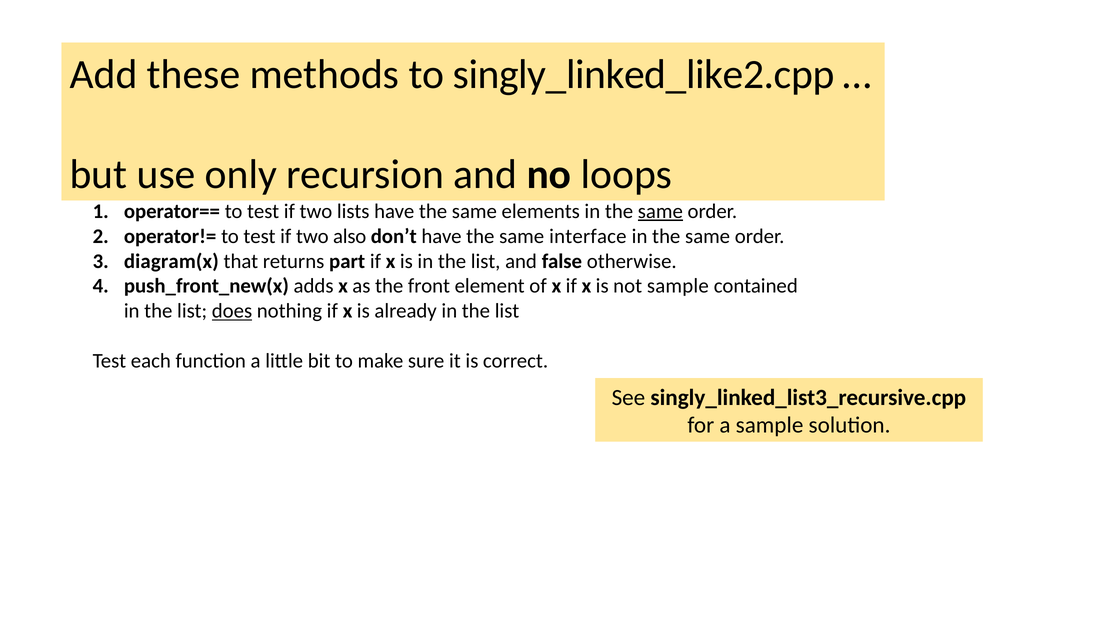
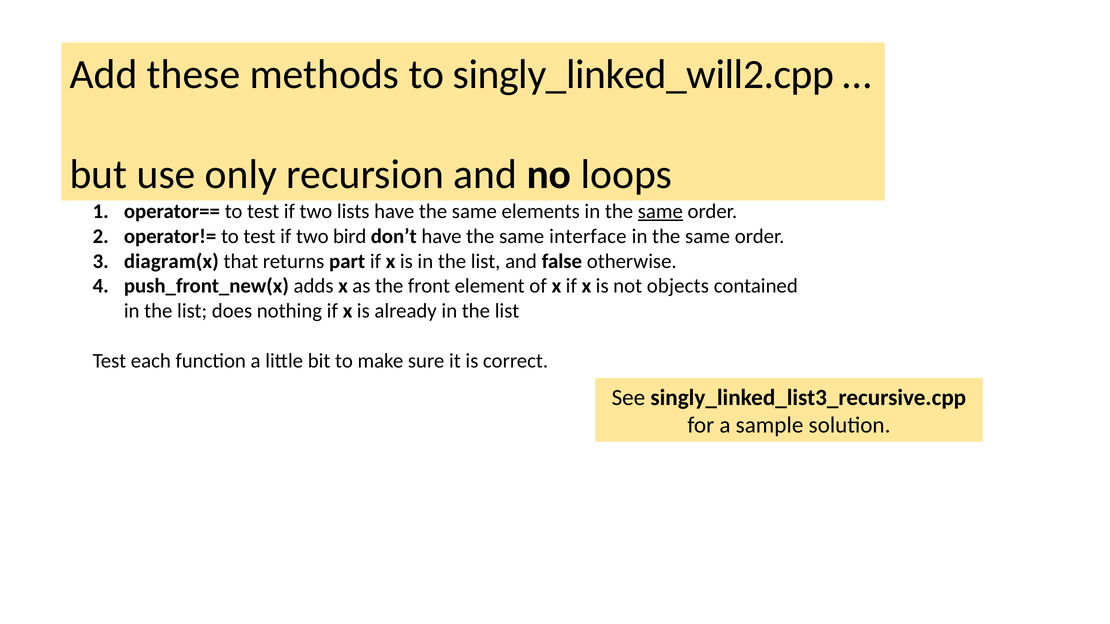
singly_linked_like2.cpp: singly_linked_like2.cpp -> singly_linked_will2.cpp
also: also -> bird
not sample: sample -> objects
does underline: present -> none
